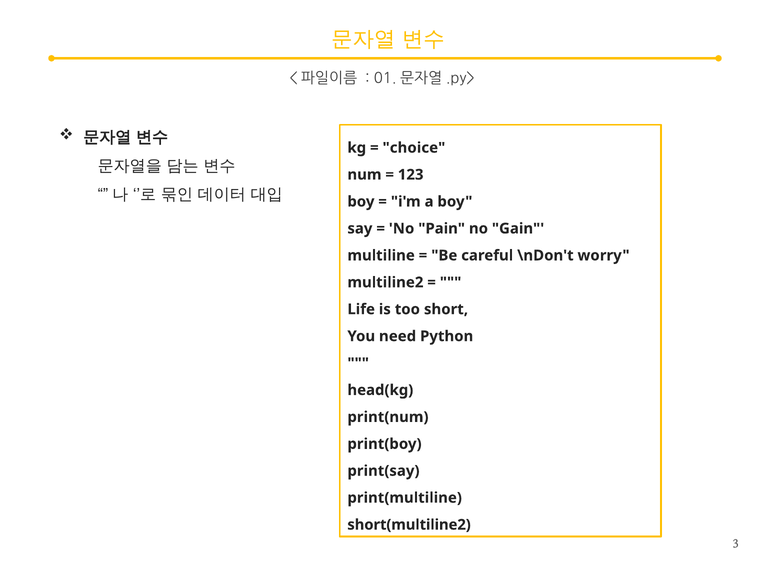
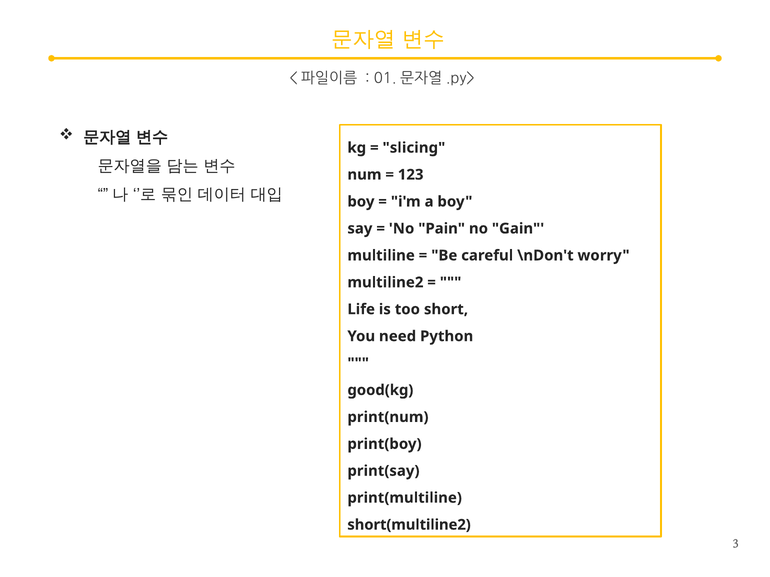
choice: choice -> slicing
head(kg: head(kg -> good(kg
